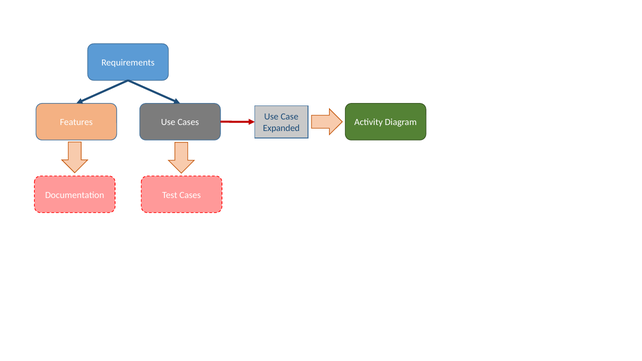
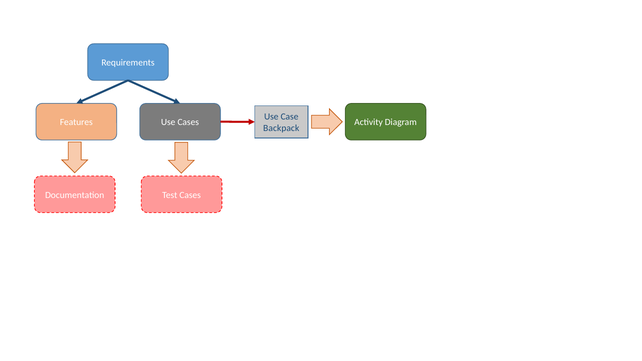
Expanded: Expanded -> Backpack
